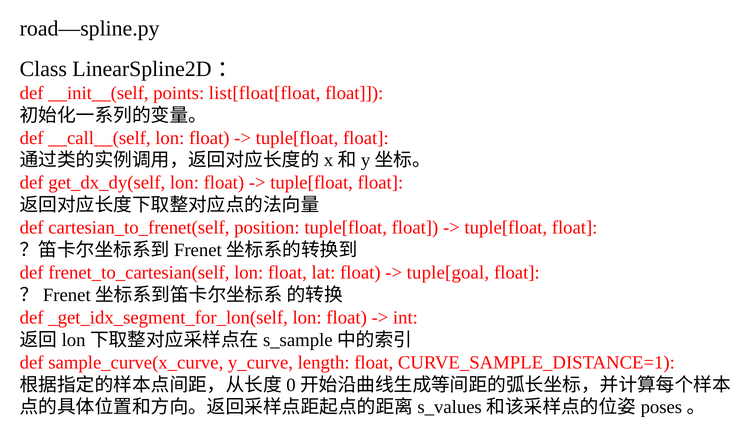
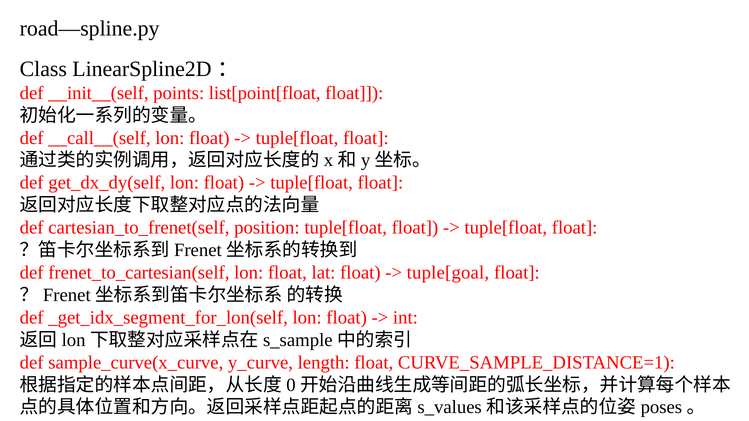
list[float[float: list[float[float -> list[point[float
